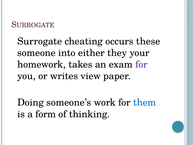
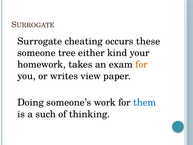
into: into -> tree
they: they -> kind
for at (141, 64) colour: purple -> orange
form: form -> such
